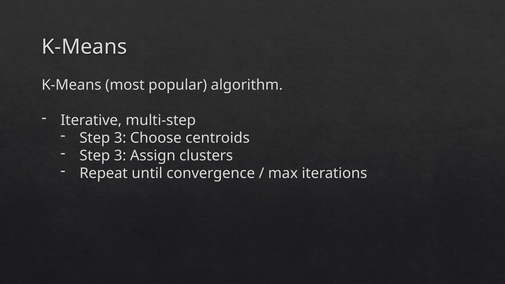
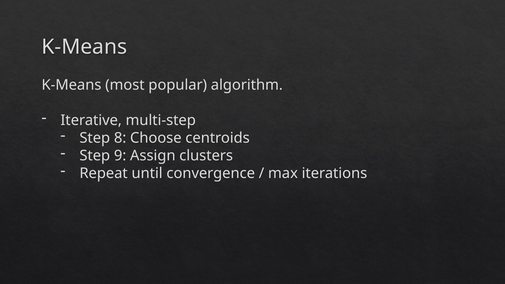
3 at (120, 138): 3 -> 8
3 at (120, 156): 3 -> 9
